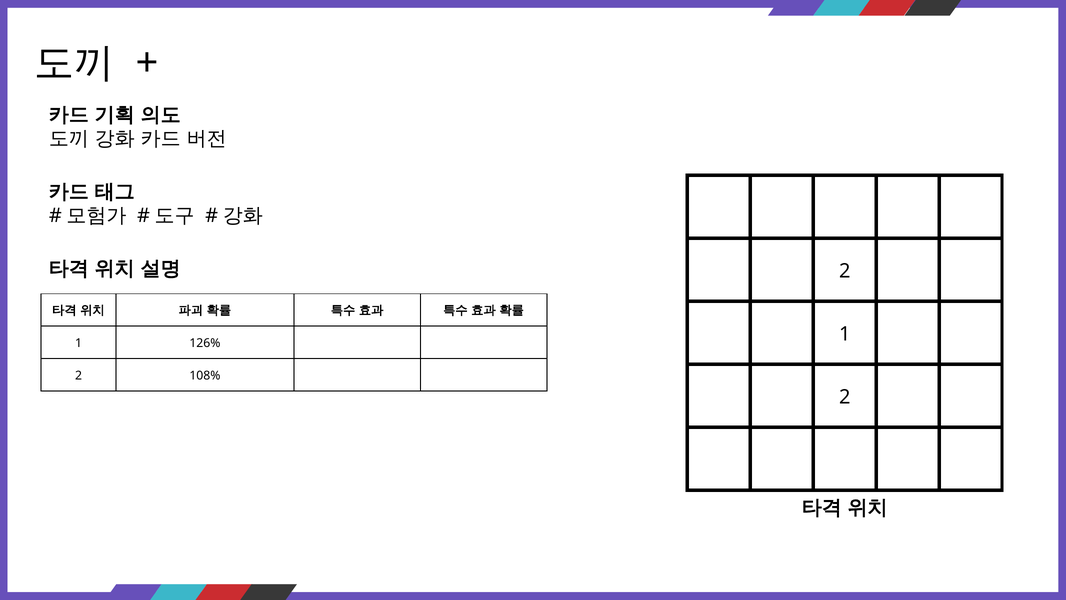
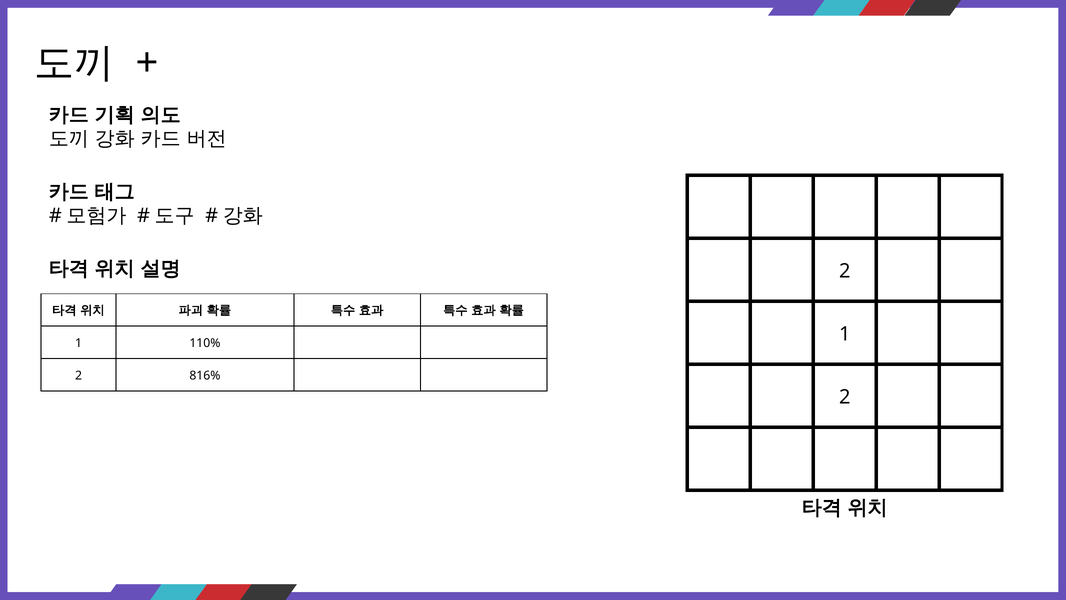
126%: 126% -> 110%
108%: 108% -> 816%
